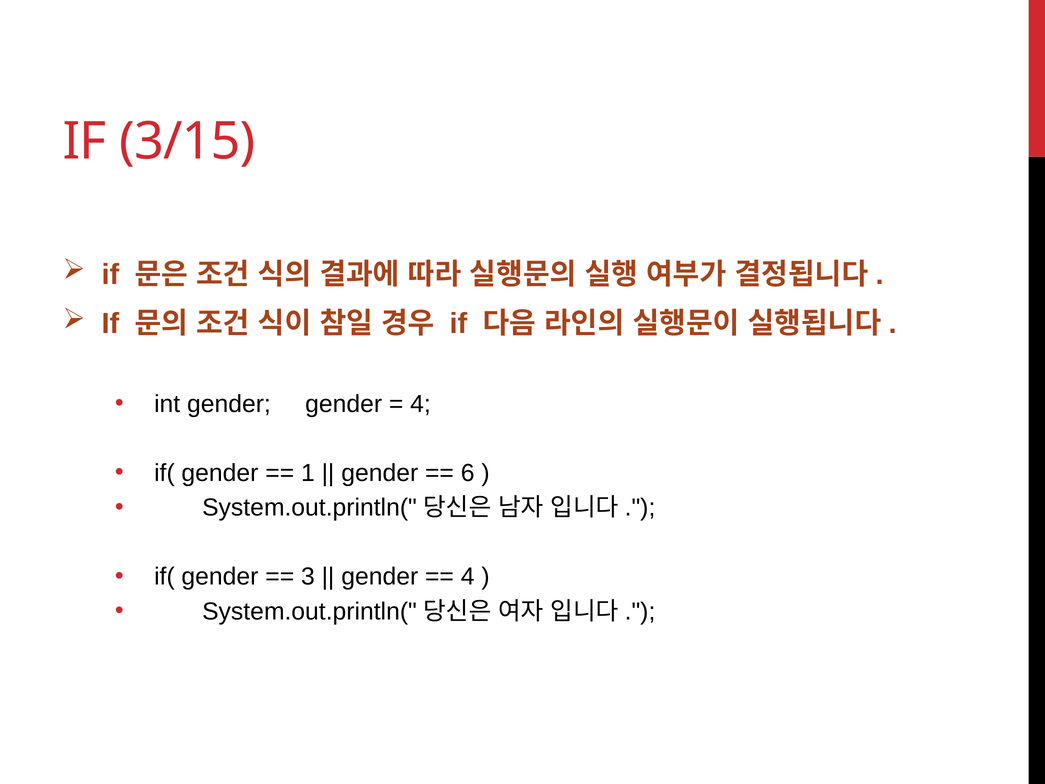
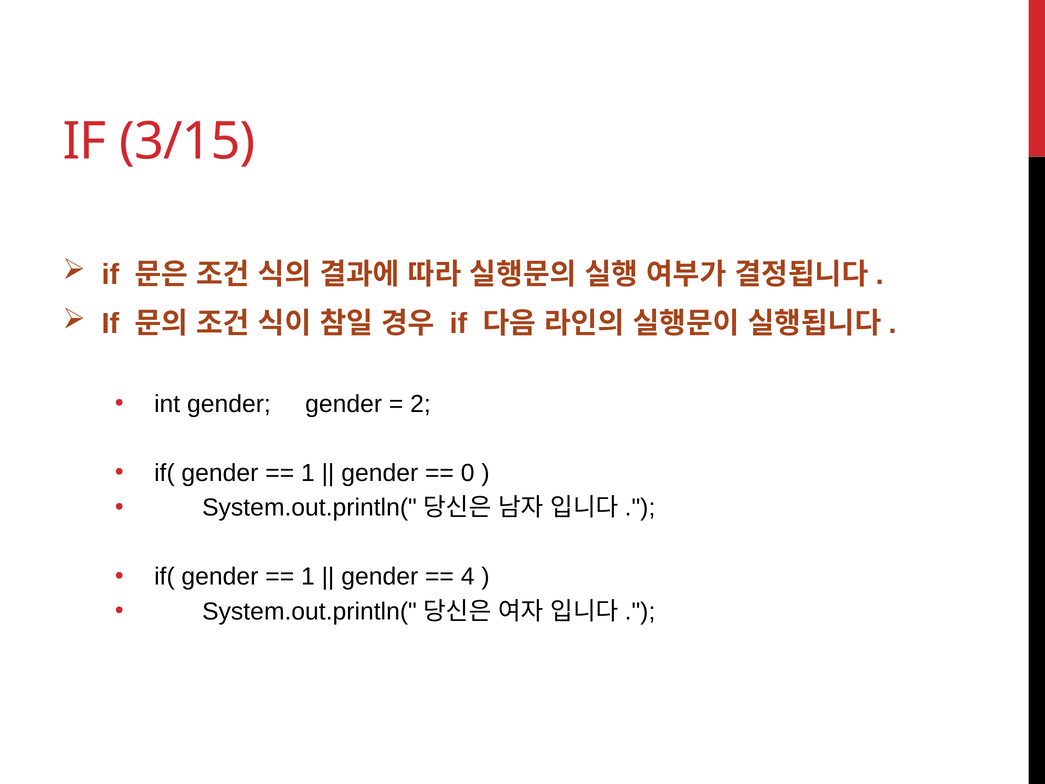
4 at (421, 404): 4 -> 2
6: 6 -> 0
3 at (308, 577): 3 -> 1
